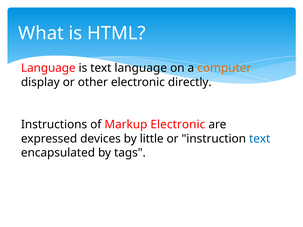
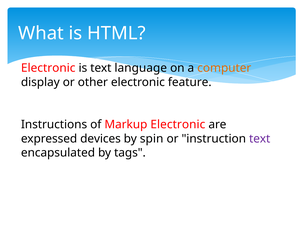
Language at (48, 68): Language -> Electronic
directly: directly -> feature
little: little -> spin
text at (260, 139) colour: blue -> purple
